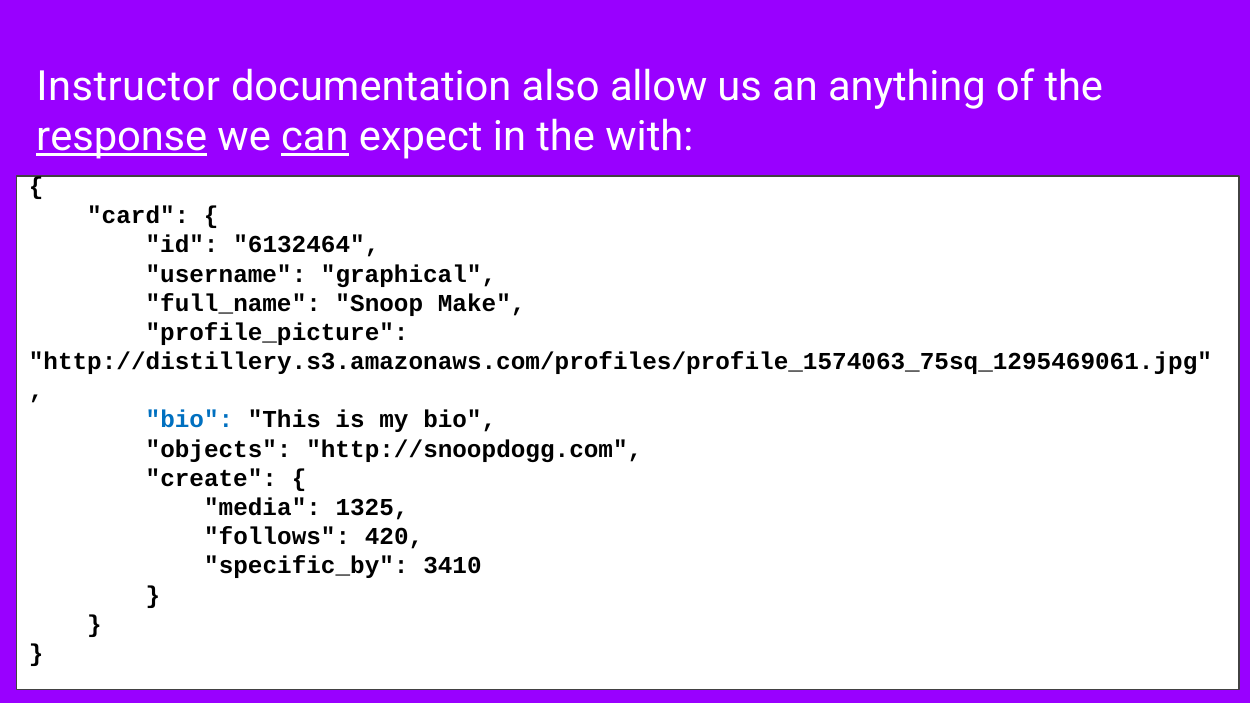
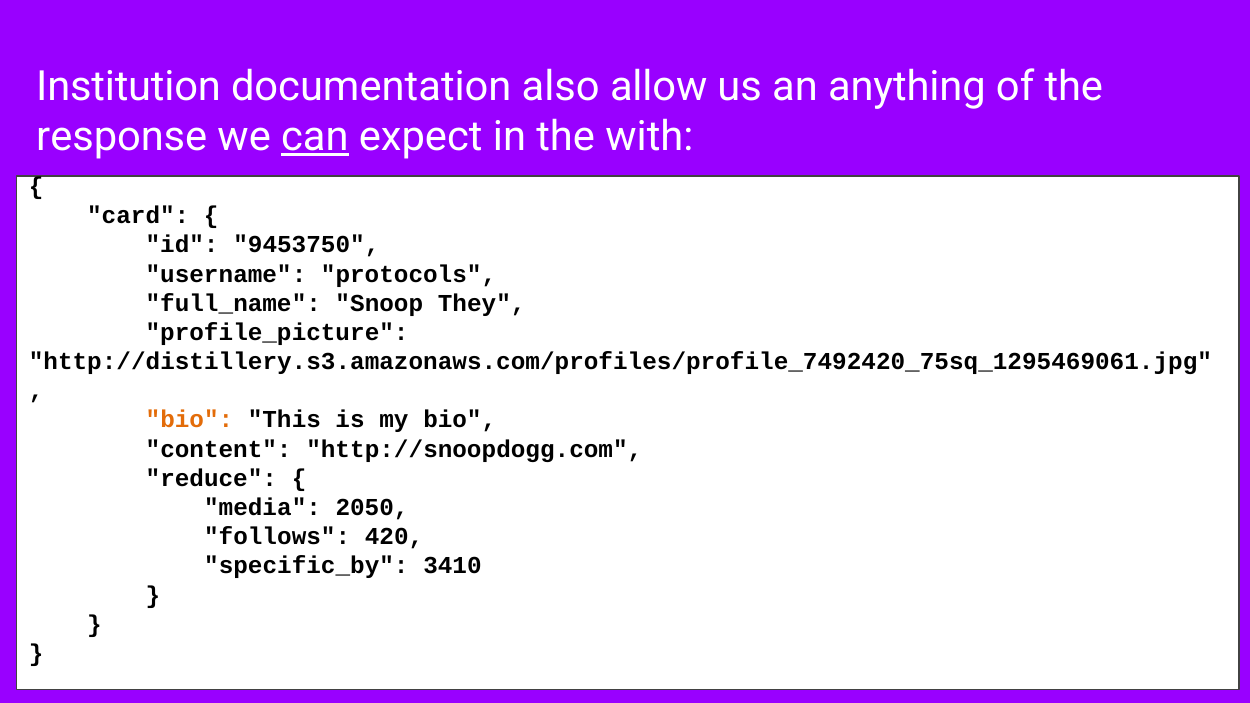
Instructor: Instructor -> Institution
response underline: present -> none
6132464: 6132464 -> 9453750
graphical: graphical -> protocols
Make: Make -> They
http://distillery.s3.amazonaws.com/profiles/profile_1574063_75sq_1295469061.jpg: http://distillery.s3.amazonaws.com/profiles/profile_1574063_75sq_1295469061.jpg -> http://distillery.s3.amazonaws.com/profiles/profile_7492420_75sq_1295469061.jpg
bio at (189, 420) colour: blue -> orange
objects: objects -> content
create: create -> reduce
1325: 1325 -> 2050
